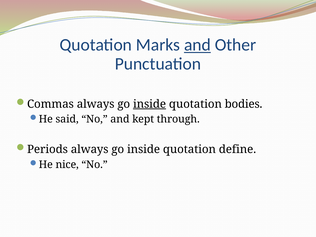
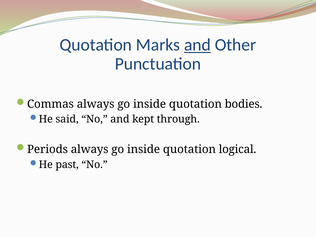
inside at (150, 104) underline: present -> none
define: define -> logical
nice: nice -> past
